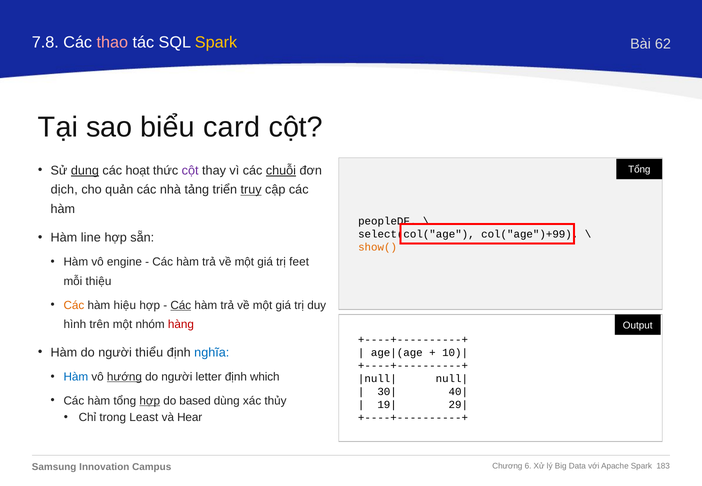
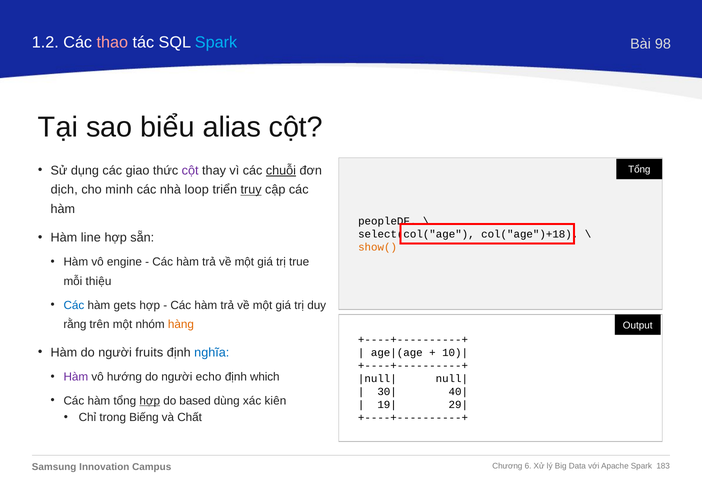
7.8: 7.8 -> 1.2
Spark at (216, 43) colour: yellow -> light blue
62: 62 -> 98
card: card -> alias
dụng underline: present -> none
hoạt: hoạt -> giao
quản: quản -> minh
tảng: tảng -> loop
col("age")+99: col("age")+99 -> col("age")+18
feet: feet -> true
Các at (74, 305) colour: orange -> blue
hiệu: hiệu -> gets
Các at (181, 305) underline: present -> none
hình: hình -> rằng
hàng colour: red -> orange
thiểu: thiểu -> fruits
Hàm at (76, 377) colour: blue -> purple
hướng underline: present -> none
letter: letter -> echo
thủy: thủy -> kiên
Least: Least -> Biếng
Hear: Hear -> Chất
